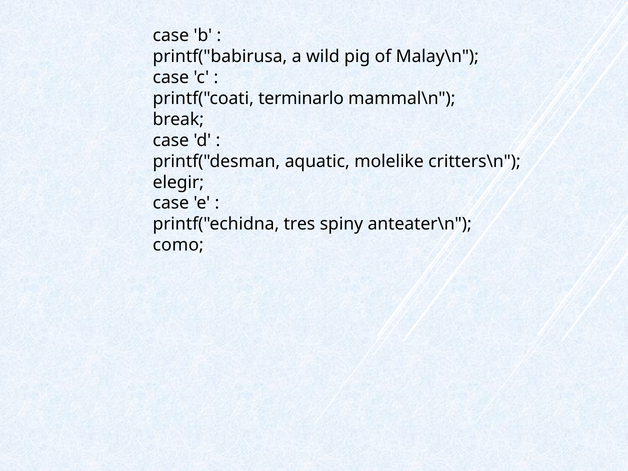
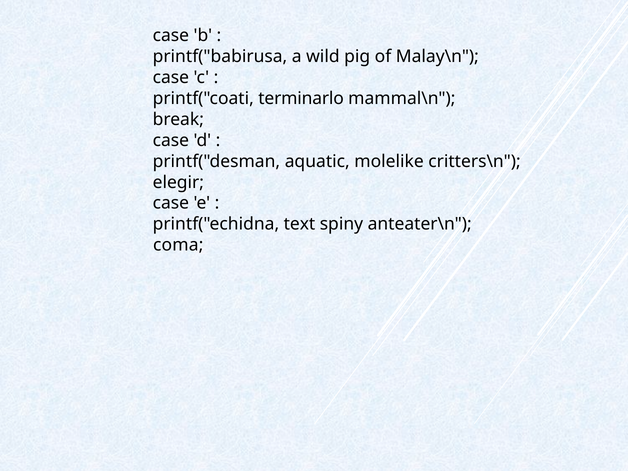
tres: tres -> text
como: como -> coma
